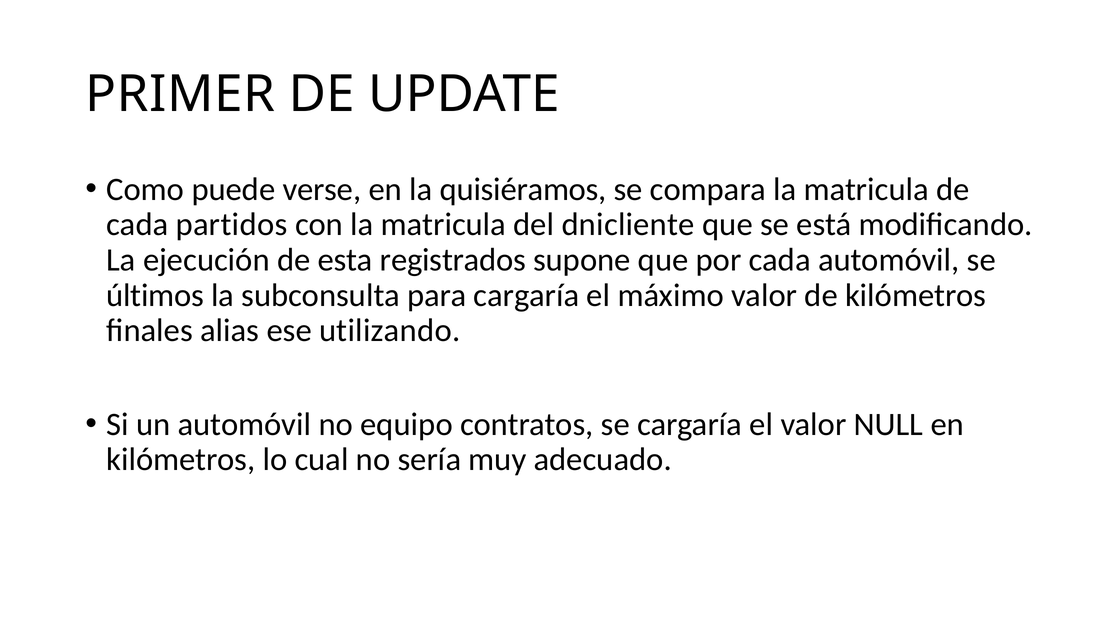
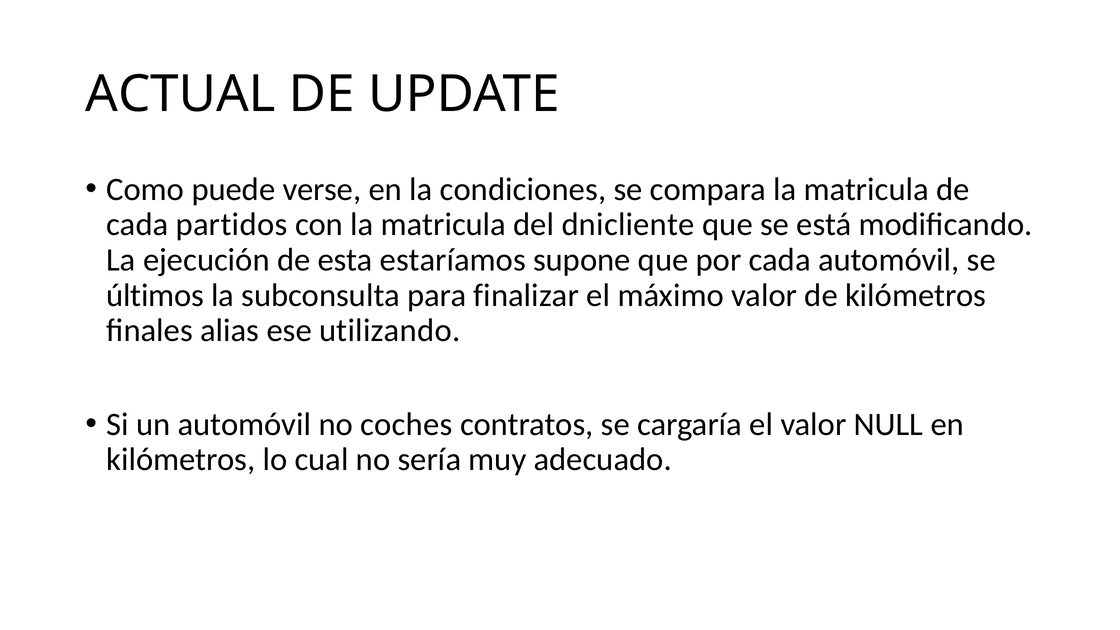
PRIMER: PRIMER -> ACTUAL
quisiéramos: quisiéramos -> condiciones
registrados: registrados -> estaríamos
para cargaría: cargaría -> finalizar
equipo: equipo -> coches
